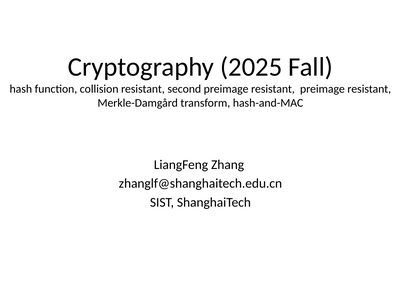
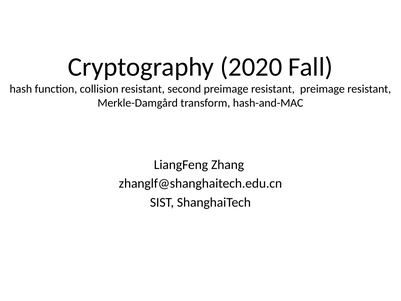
2025: 2025 -> 2020
